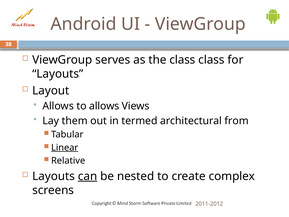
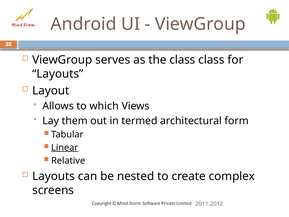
to allows: allows -> which
from: from -> form
can underline: present -> none
